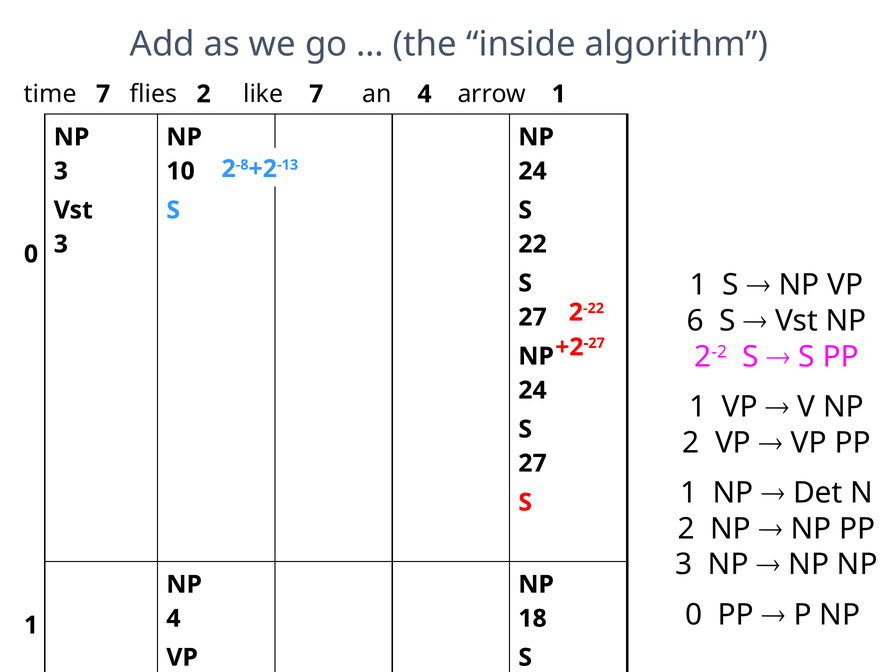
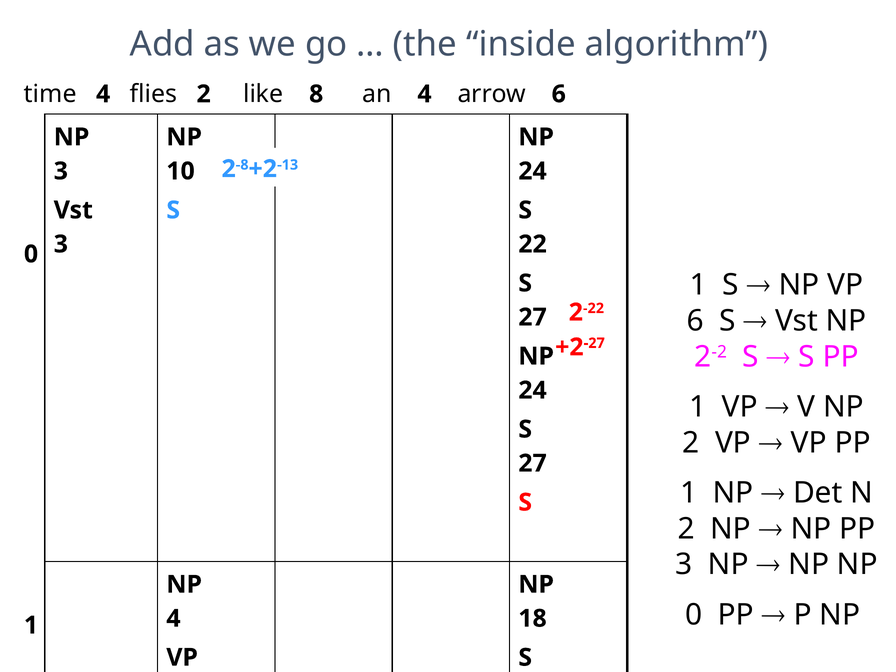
time 7: 7 -> 4
like 7: 7 -> 8
arrow 1: 1 -> 6
